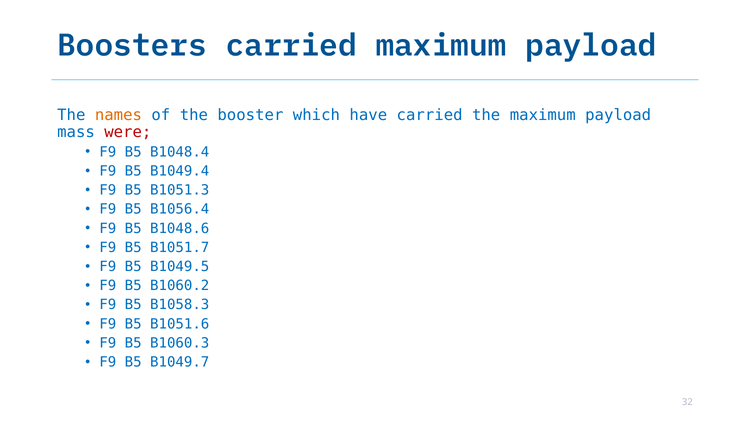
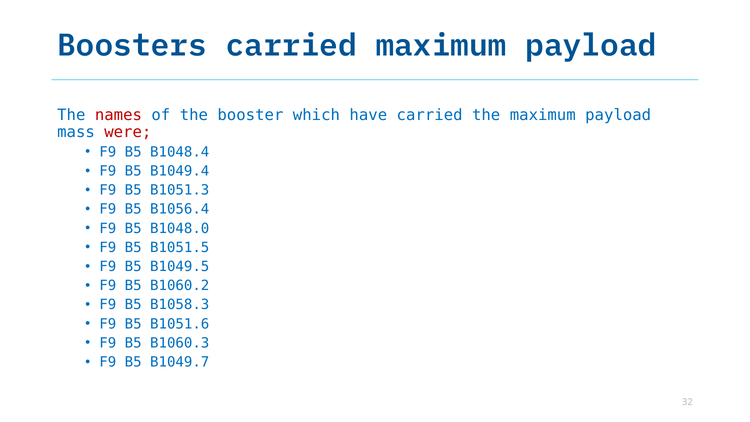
names colour: orange -> red
B1048.6: B1048.6 -> B1048.0
B1051.7: B1051.7 -> B1051.5
